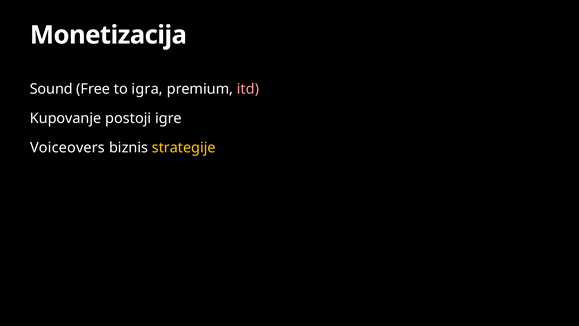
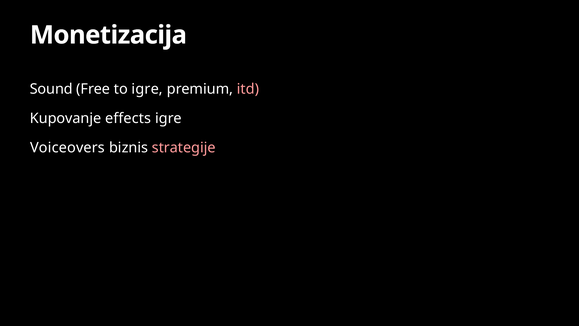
to igra: igra -> igre
postoji: postoji -> effects
strategije colour: yellow -> pink
